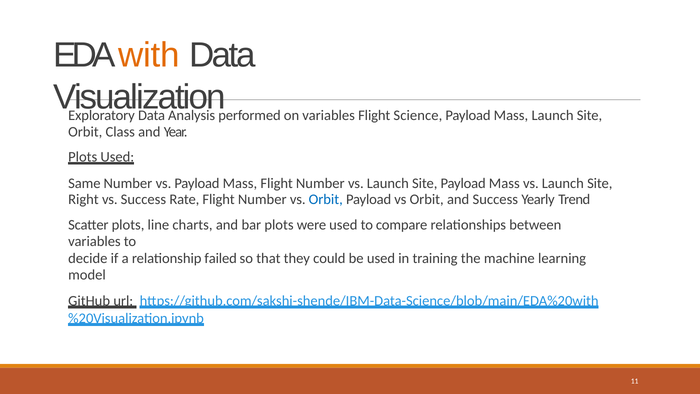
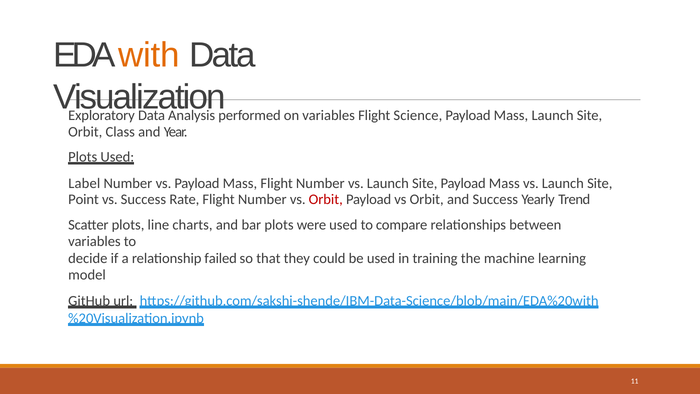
Same: Same -> Label
Right: Right -> Point
Orbit at (326, 199) colour: blue -> red
